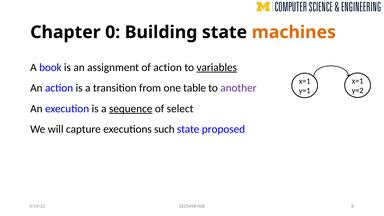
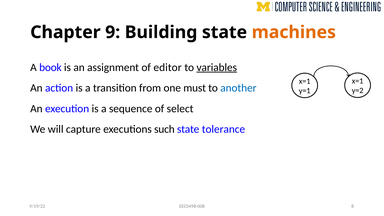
0: 0 -> 9
of action: action -> editor
table: table -> must
another colour: purple -> blue
sequence underline: present -> none
proposed: proposed -> tolerance
